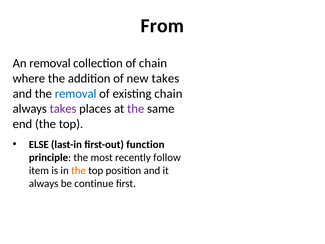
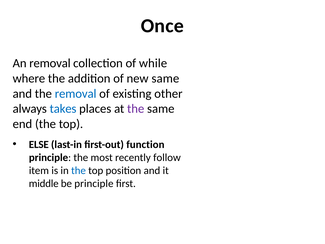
From: From -> Once
of chain: chain -> while
new takes: takes -> same
existing chain: chain -> other
takes at (63, 109) colour: purple -> blue
the at (78, 170) colour: orange -> blue
always at (44, 183): always -> middle
be continue: continue -> principle
